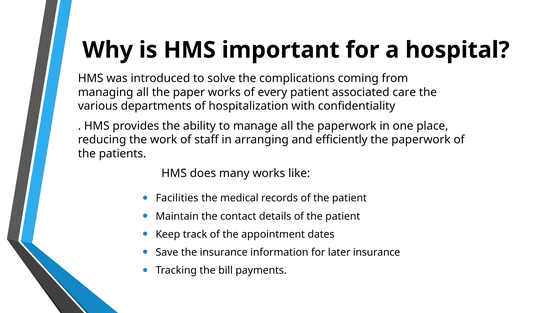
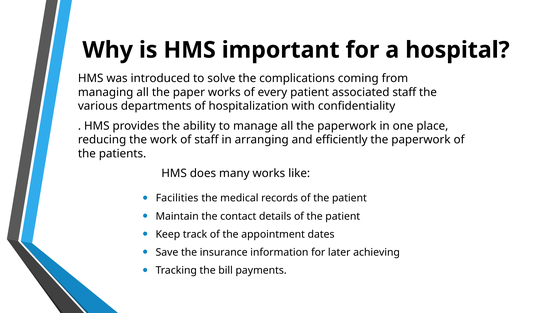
associated care: care -> staff
later insurance: insurance -> achieving
